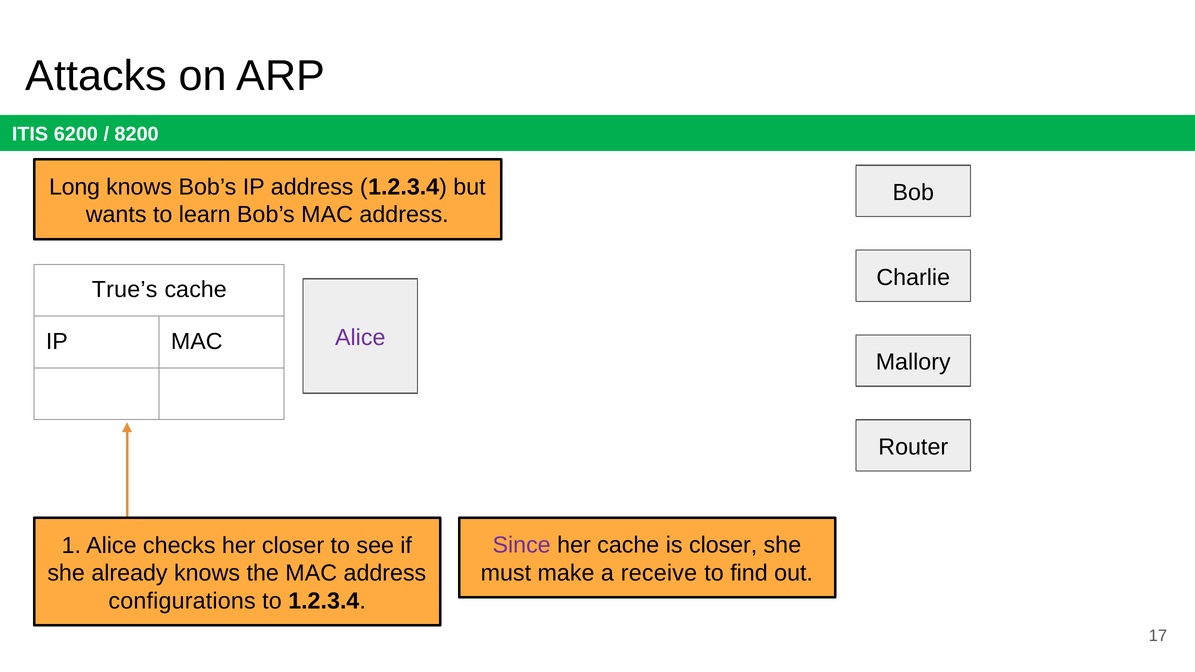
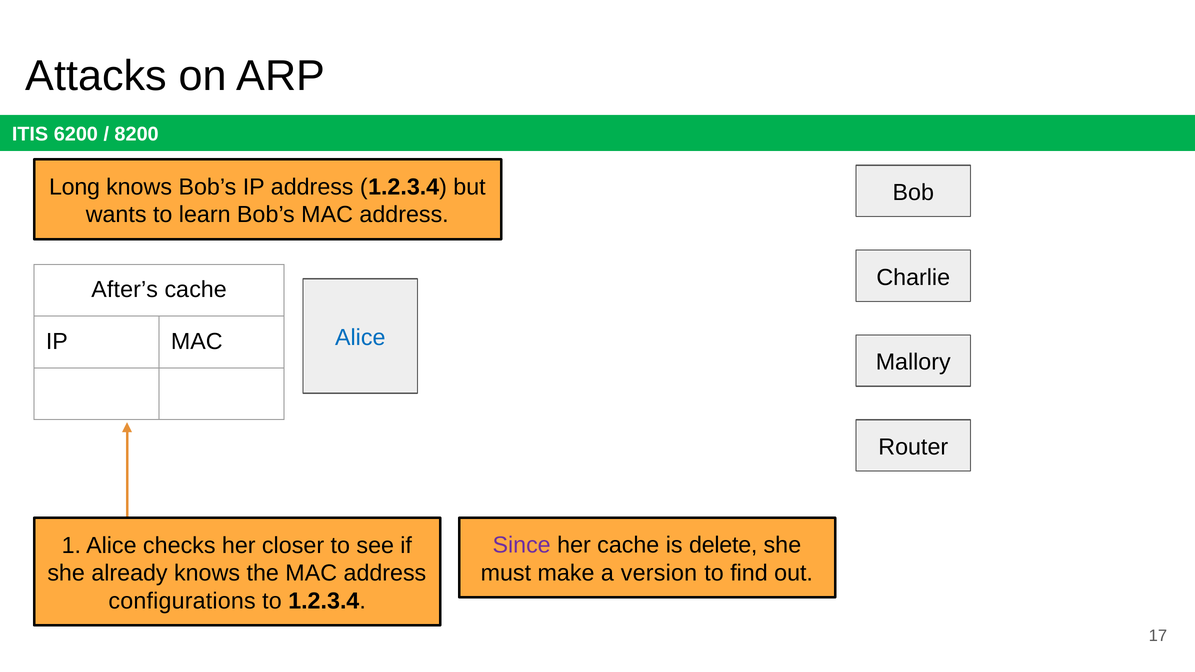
True’s: True’s -> After’s
Alice at (360, 338) colour: purple -> blue
is closer: closer -> delete
receive: receive -> version
